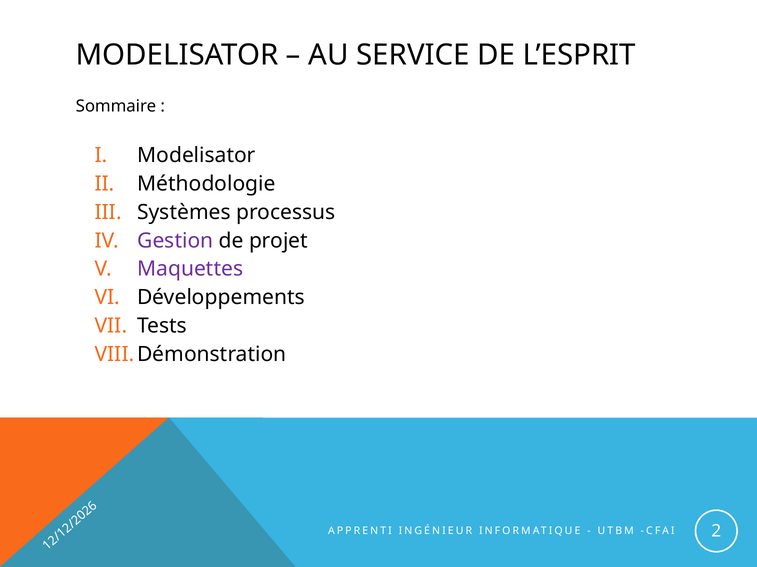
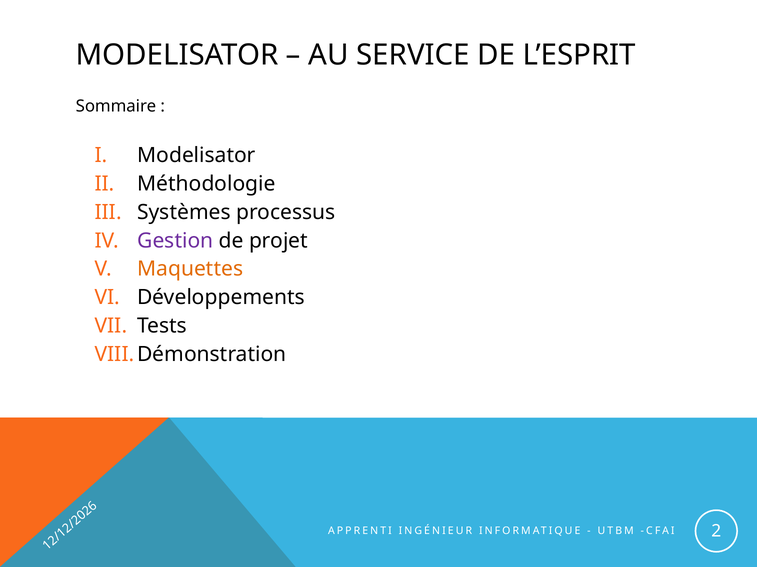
Maquettes colour: purple -> orange
